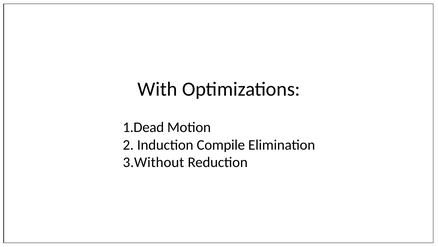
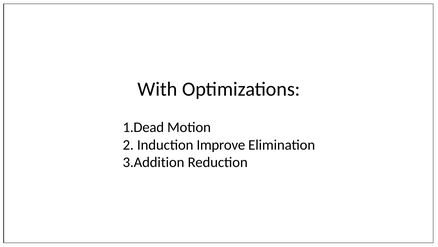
Compile: Compile -> Improve
3.Without: 3.Without -> 3.Addition
